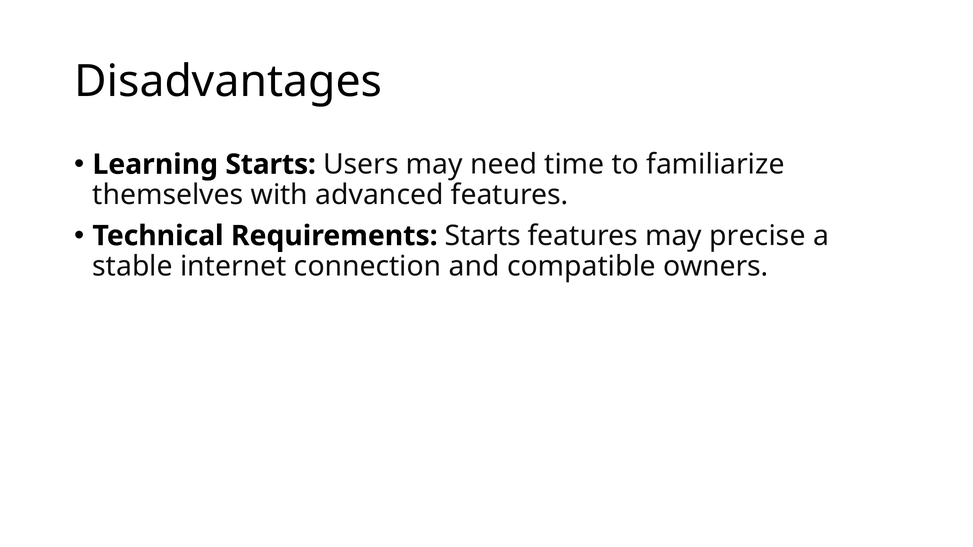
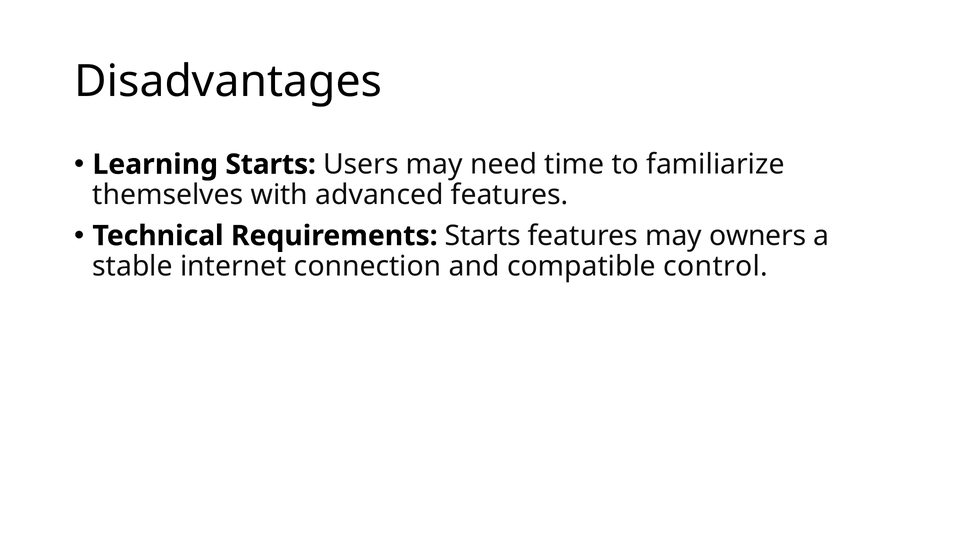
precise: precise -> owners
owners: owners -> control
